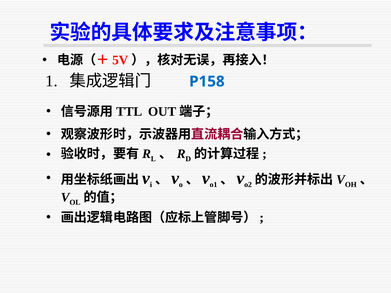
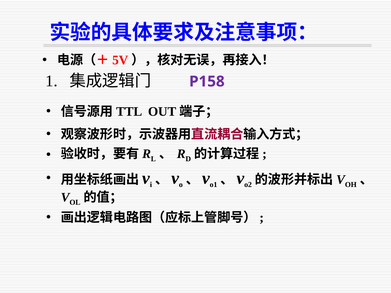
P158 colour: blue -> purple
